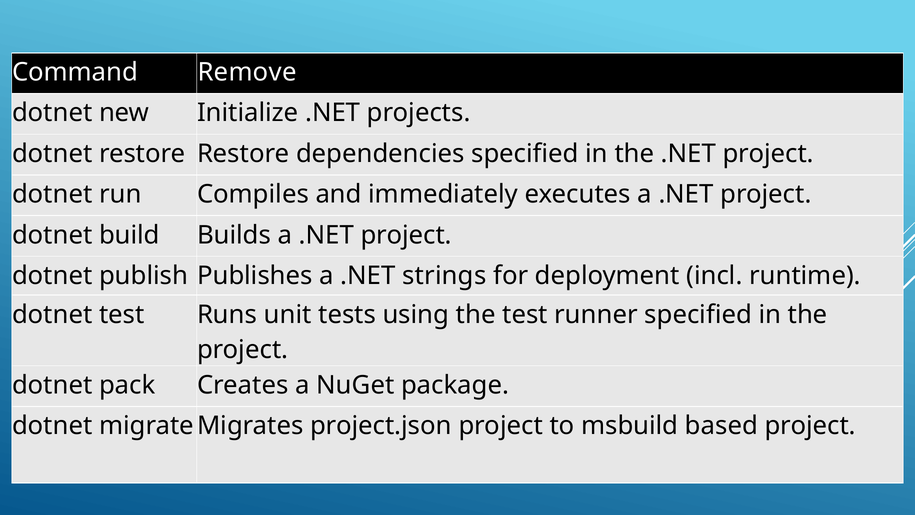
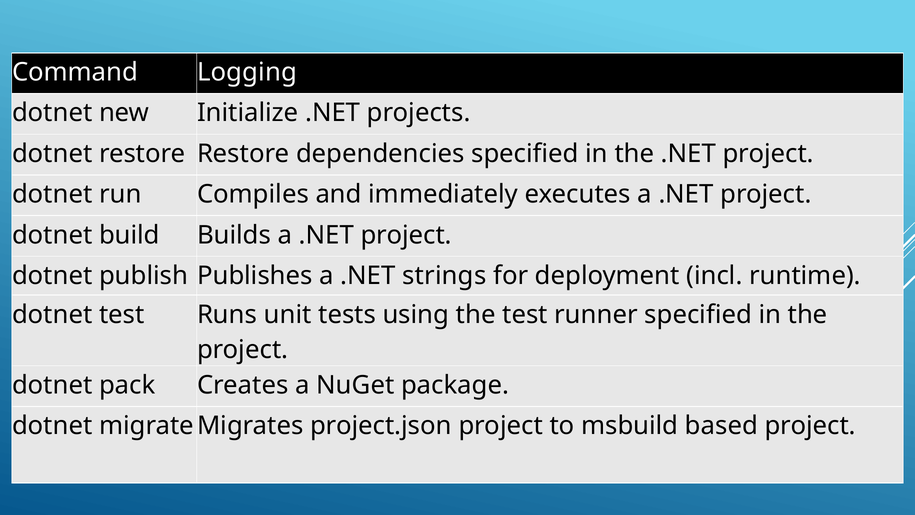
Remove: Remove -> Logging
